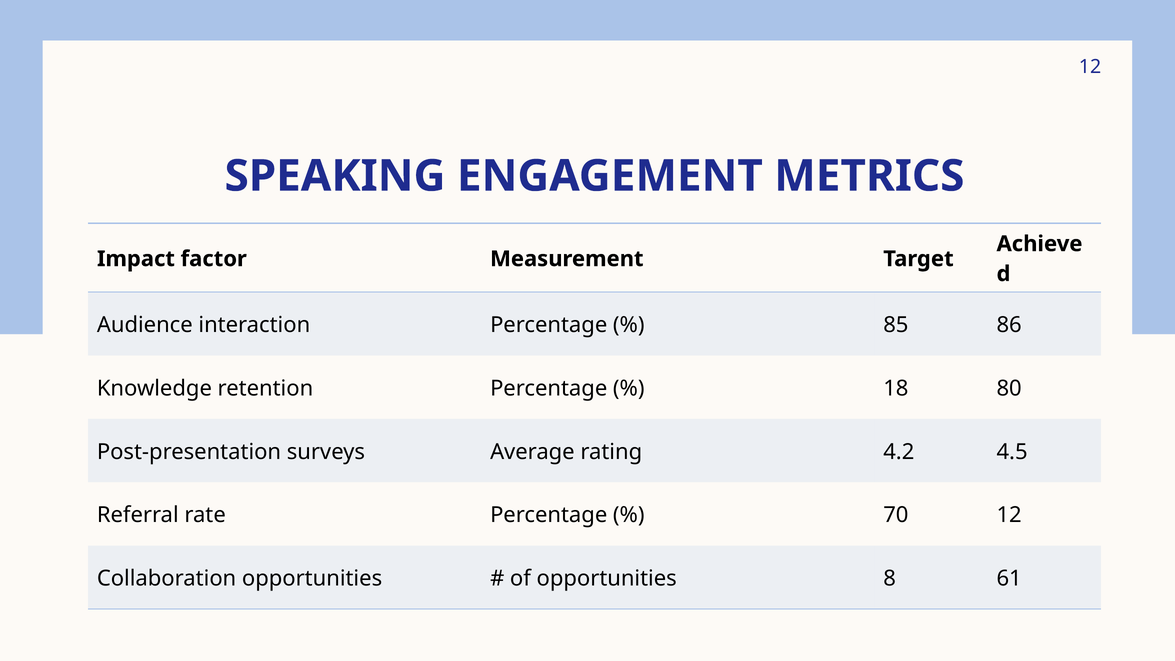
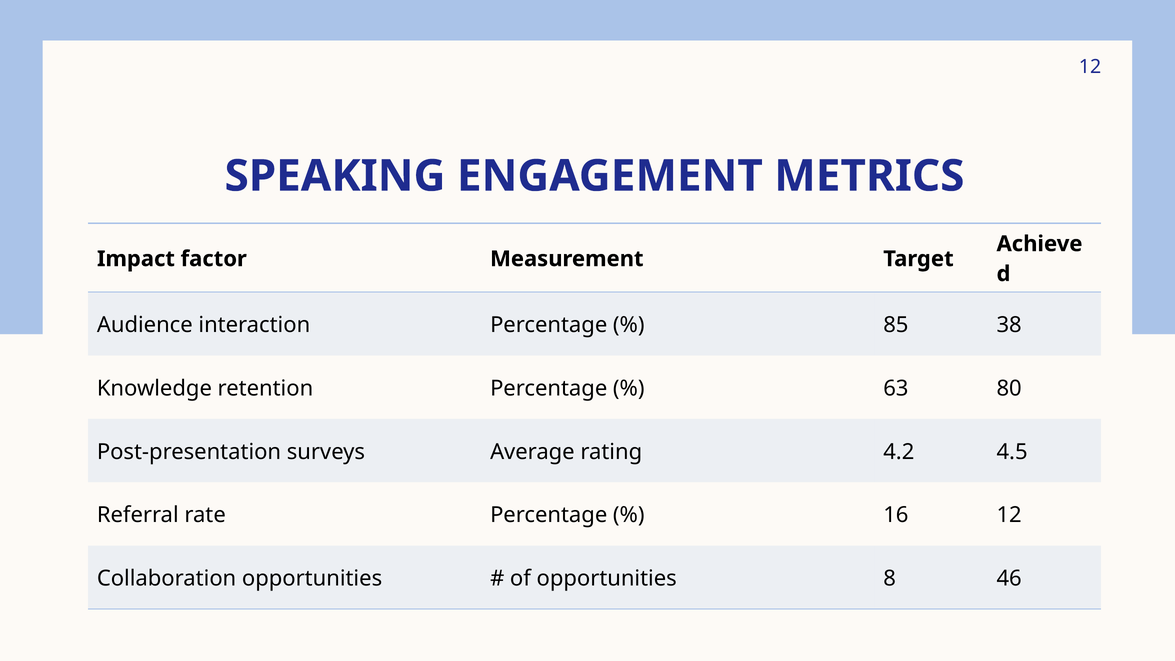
86: 86 -> 38
18: 18 -> 63
70: 70 -> 16
61: 61 -> 46
